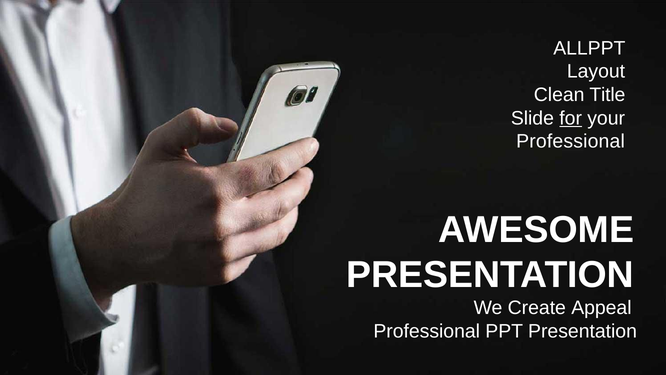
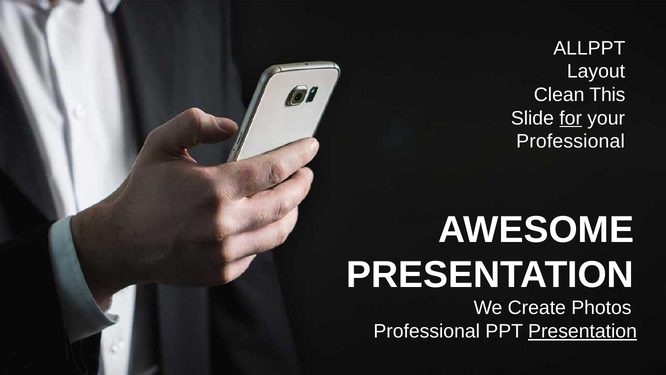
Title: Title -> This
Appeal: Appeal -> Photos
Presentation at (583, 331) underline: none -> present
